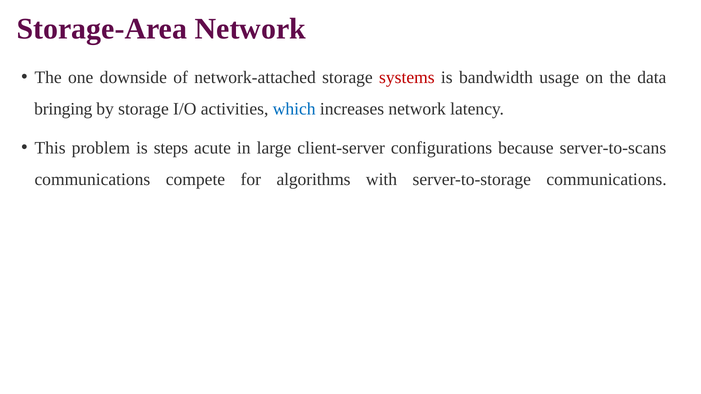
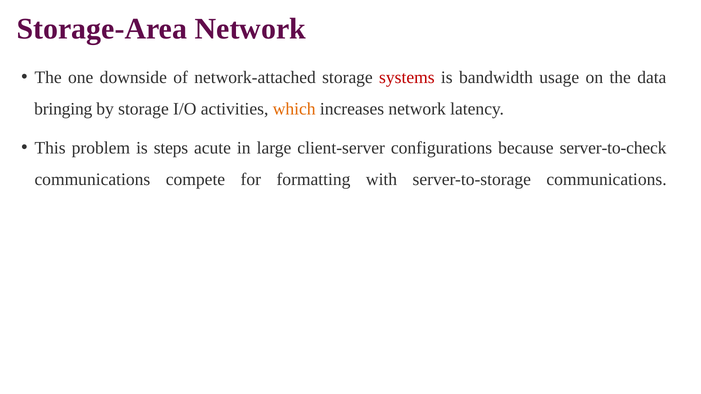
which colour: blue -> orange
server-to-scans: server-to-scans -> server-to-check
algorithms: algorithms -> formatting
